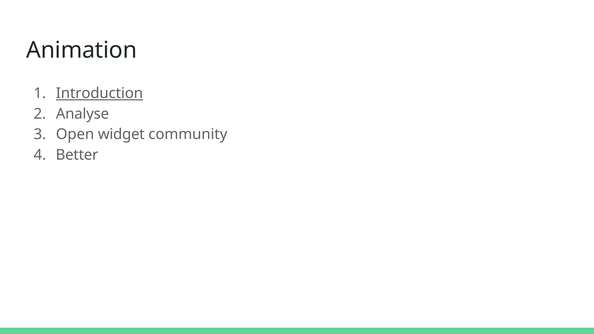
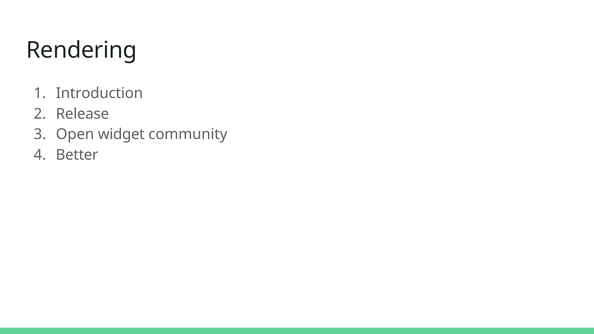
Animation: Animation -> Rendering
Introduction underline: present -> none
Analyse: Analyse -> Release
